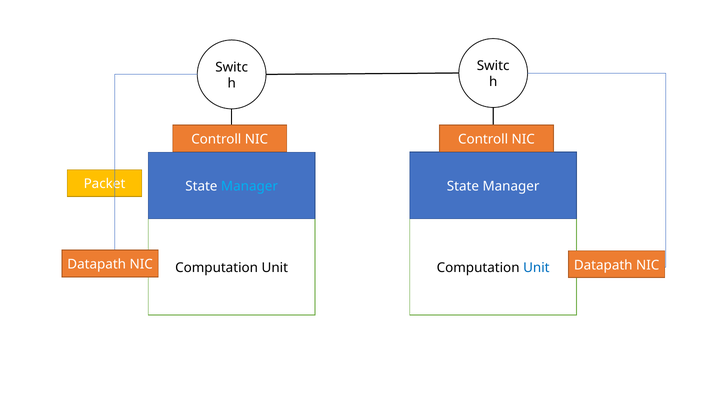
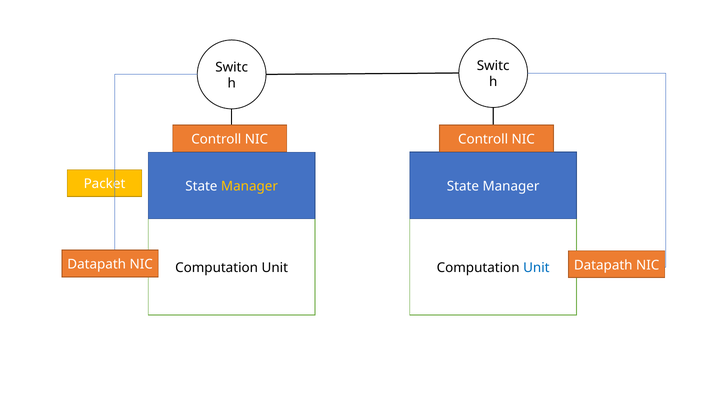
Manager at (249, 186) colour: light blue -> yellow
